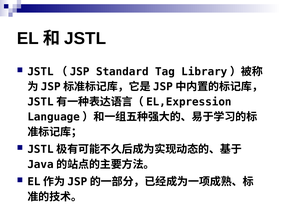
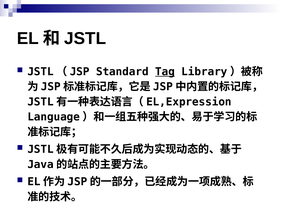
Tag underline: none -> present
